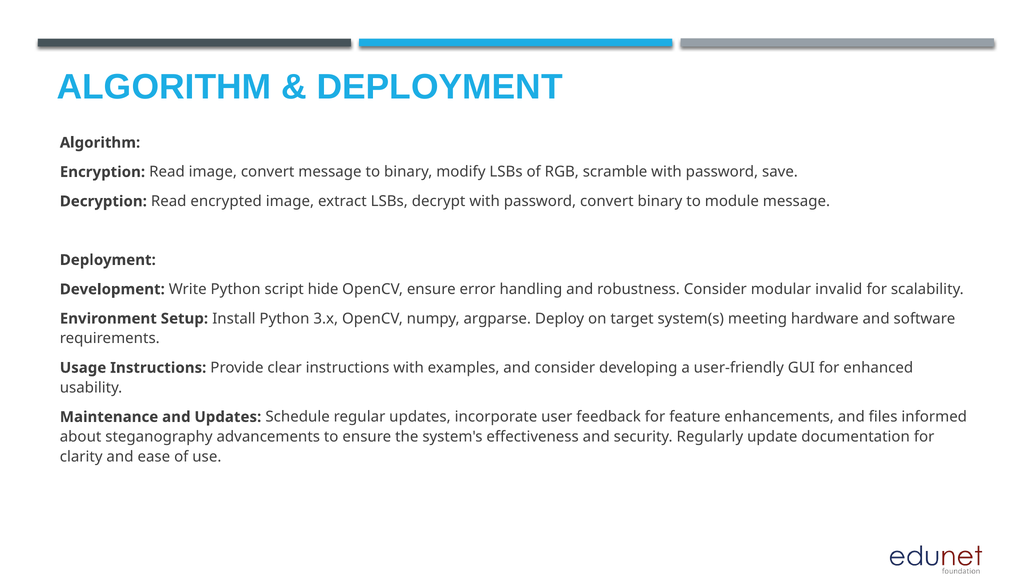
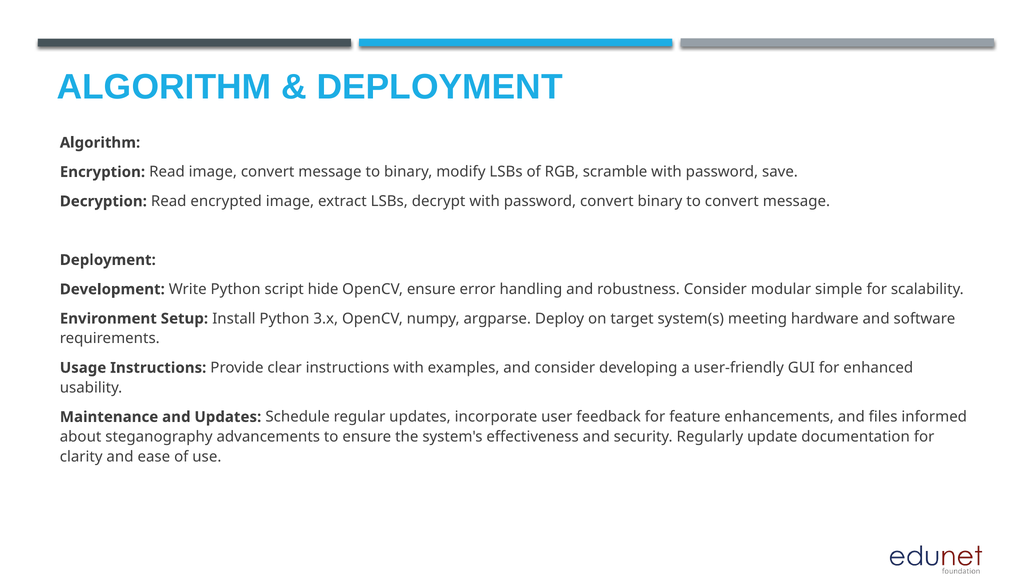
to module: module -> convert
invalid: invalid -> simple
